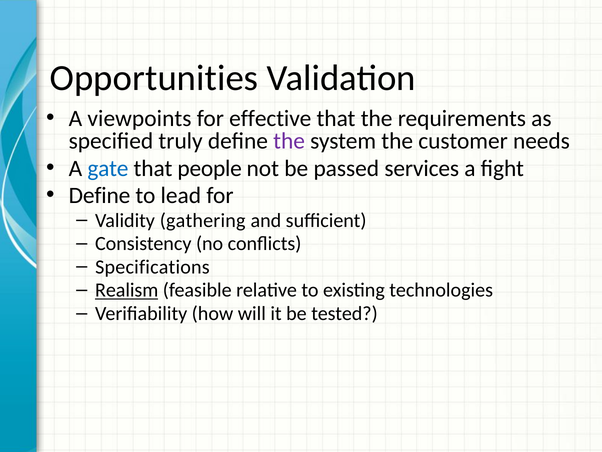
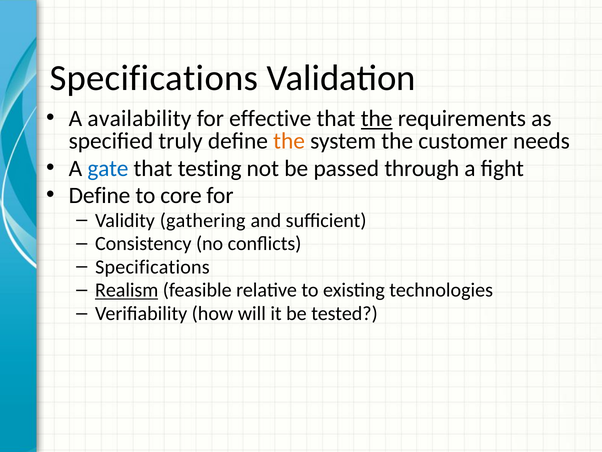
Opportunities at (154, 78): Opportunities -> Specifications
viewpoints: viewpoints -> availability
the at (377, 119) underline: none -> present
the at (289, 141) colour: purple -> orange
people: people -> testing
services: services -> through
lead: lead -> core
